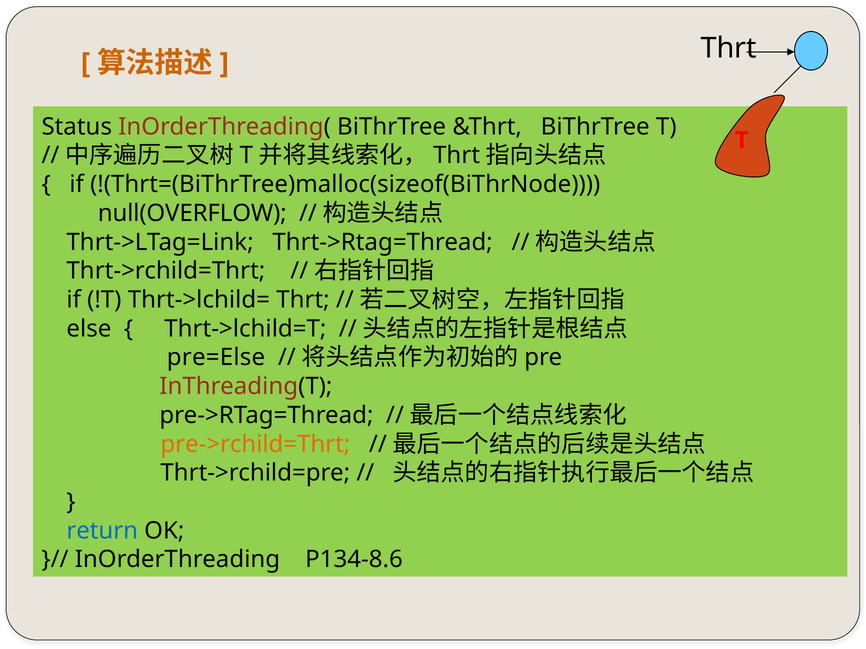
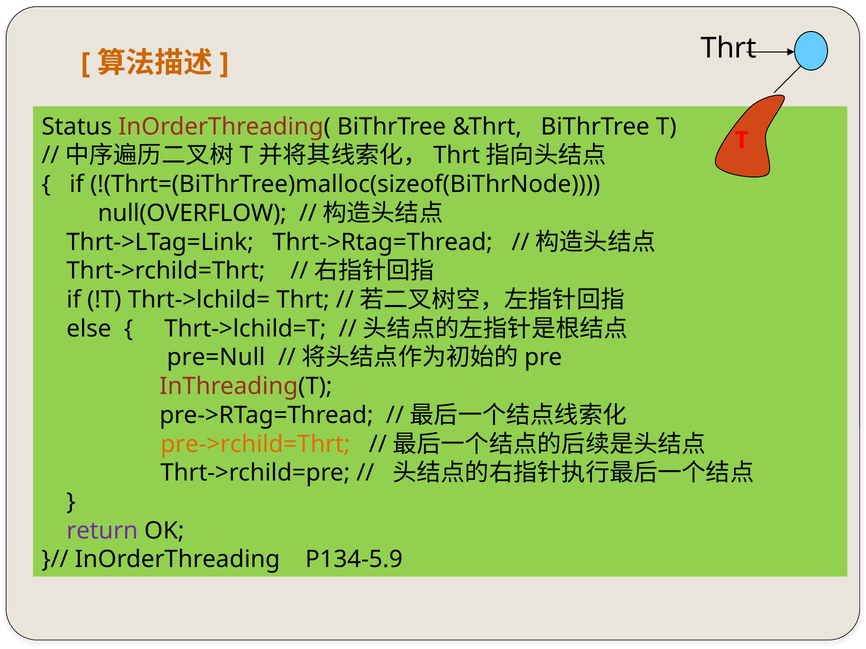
pre=Else: pre=Else -> pre=Null
return colour: blue -> purple
P134-8.6: P134-8.6 -> P134-5.9
